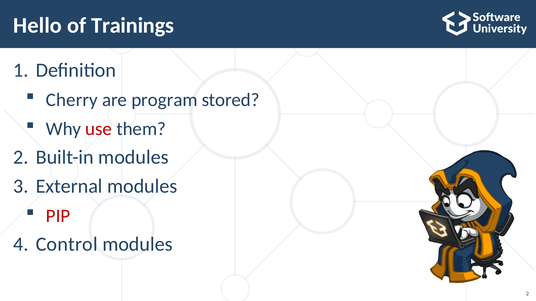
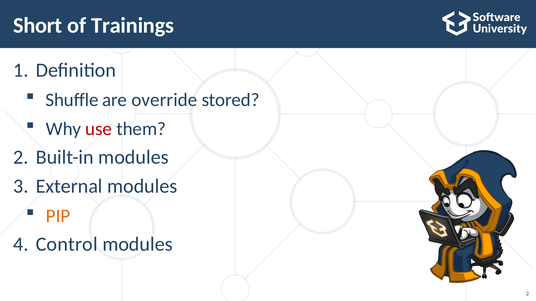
Hello: Hello -> Short
Cherry: Cherry -> Shuffle
program: program -> override
PIP colour: red -> orange
